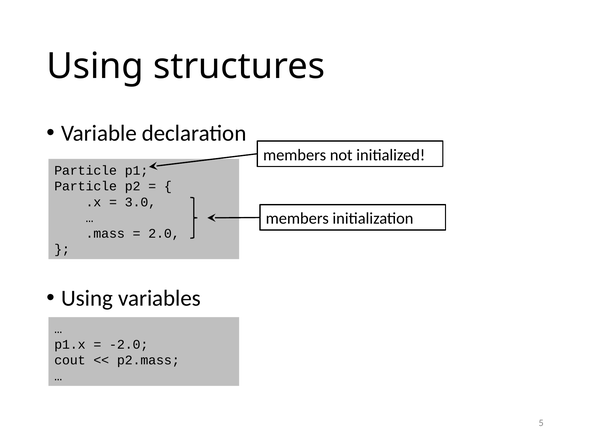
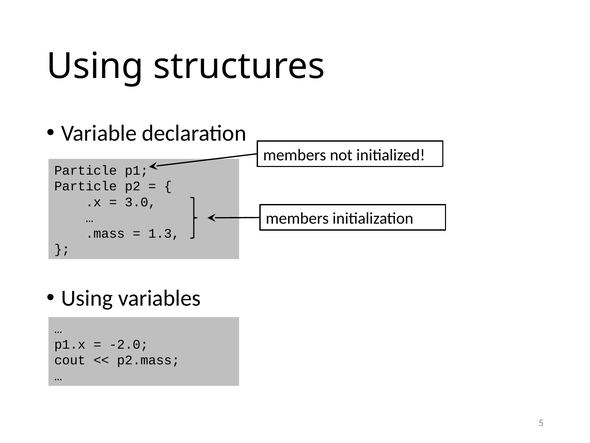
2.0: 2.0 -> 1.3
